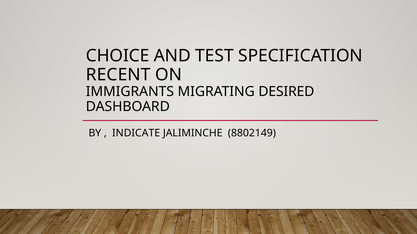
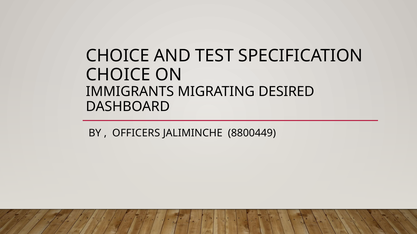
RECENT at (118, 75): RECENT -> CHOICE
INDICATE: INDICATE -> OFFICERS
8802149: 8802149 -> 8800449
